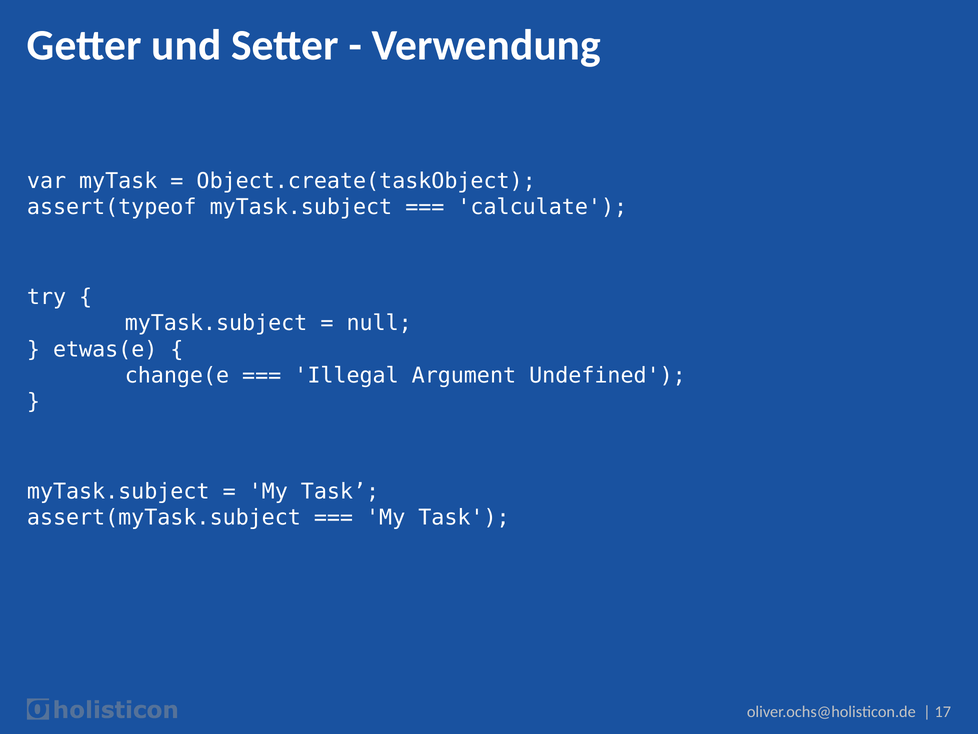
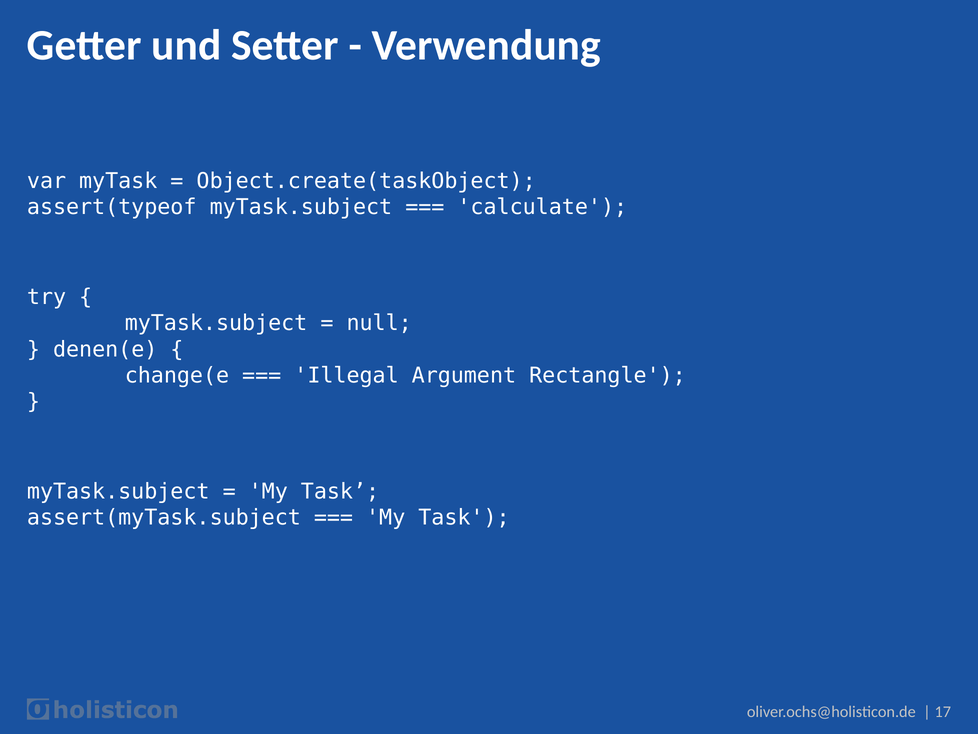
etwas(e: etwas(e -> denen(e
Undefined: Undefined -> Rectangle
